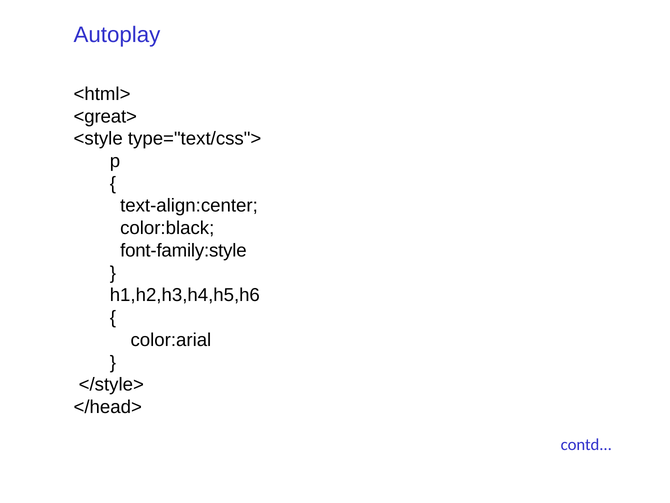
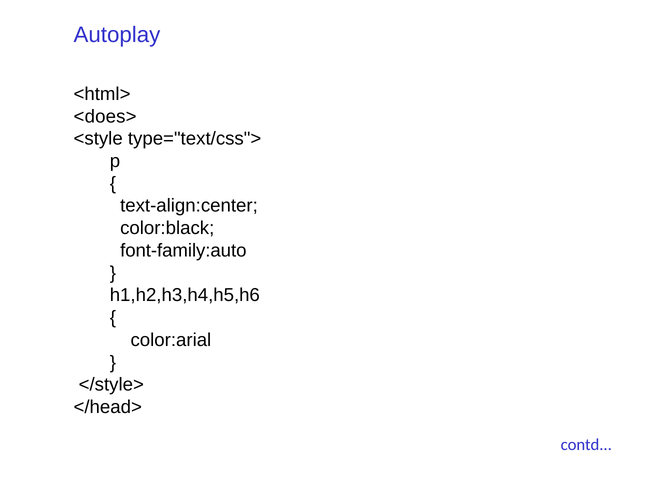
<great>: <great> -> <does>
font-family:style: font-family:style -> font-family:auto
